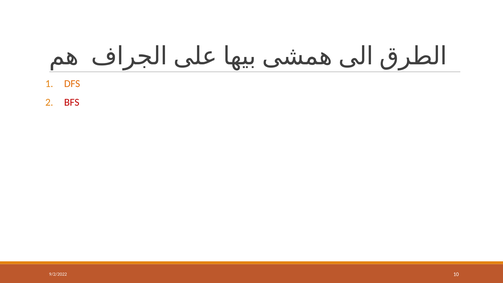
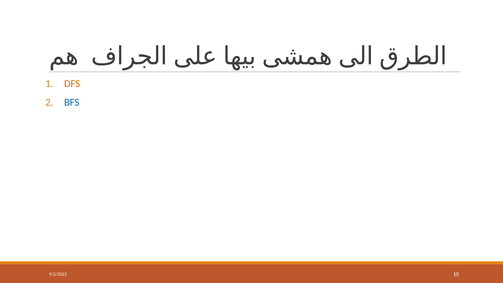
BFS colour: red -> blue
